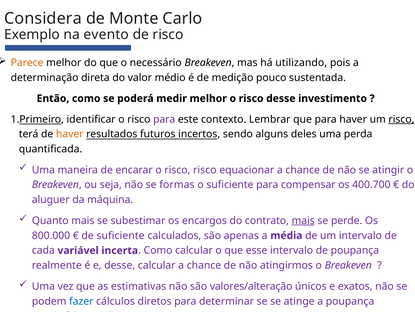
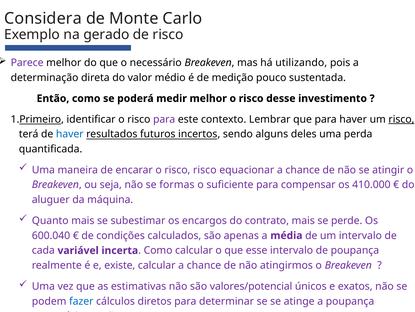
evento: evento -> gerado
Parece colour: orange -> purple
haver at (70, 134) colour: orange -> blue
400.700: 400.700 -> 410.000
mais at (303, 220) underline: present -> none
800.000: 800.000 -> 600.040
de suficiente: suficiente -> condições
e desse: desse -> existe
valores/alteração: valores/alteração -> valores/potencial
